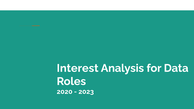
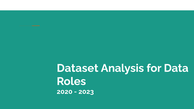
Interest: Interest -> Dataset
